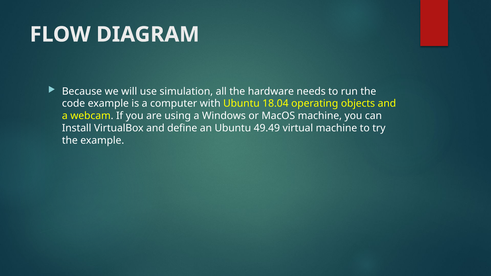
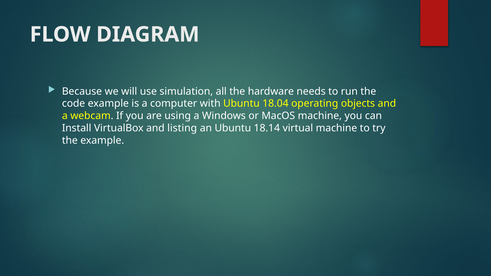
define: define -> listing
49.49: 49.49 -> 18.14
